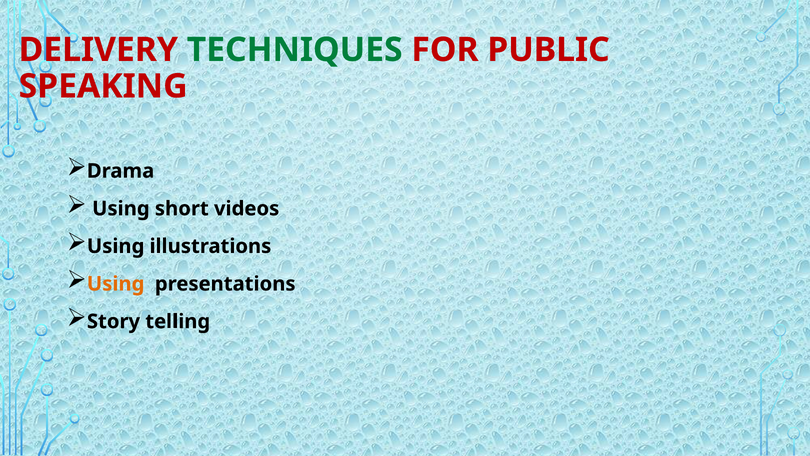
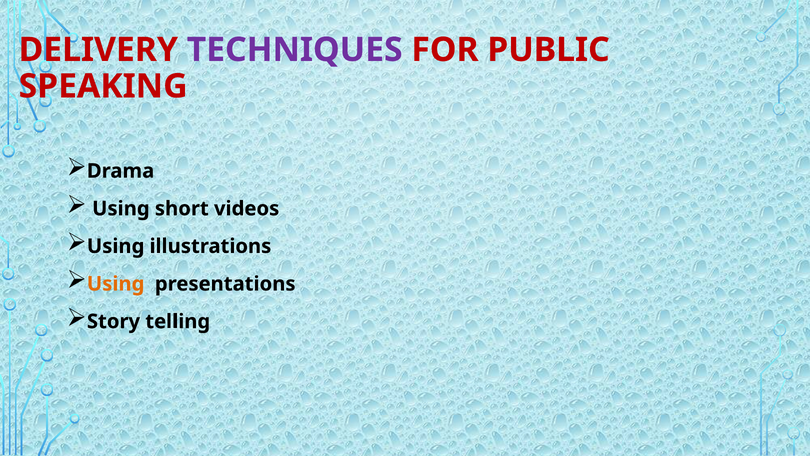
TECHNIQUES colour: green -> purple
